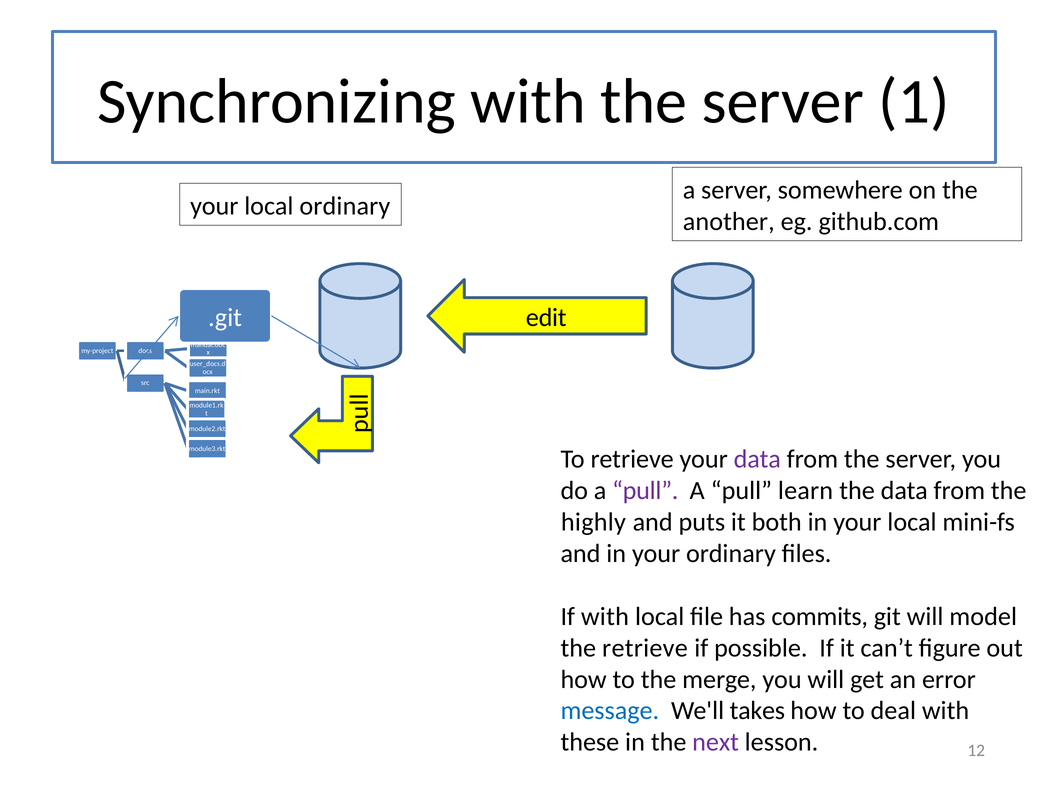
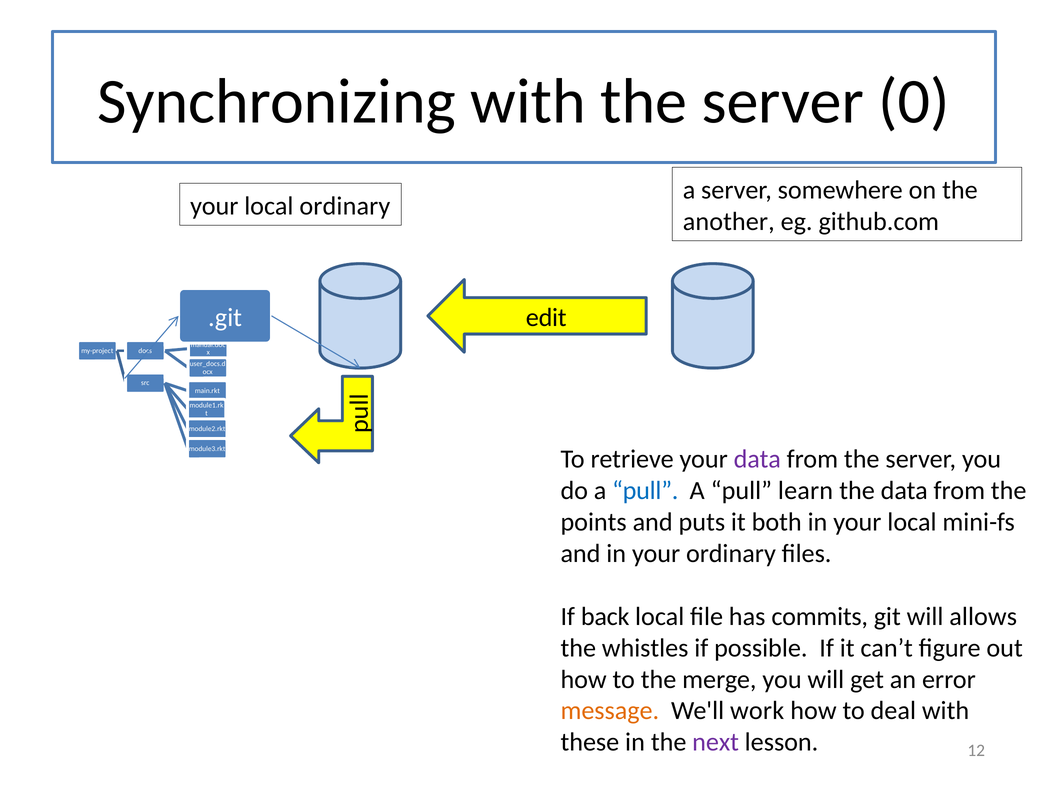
1: 1 -> 0
pull at (645, 491) colour: purple -> blue
highly: highly -> points
If with: with -> back
model: model -> allows
the retrieve: retrieve -> whistles
message colour: blue -> orange
takes: takes -> work
